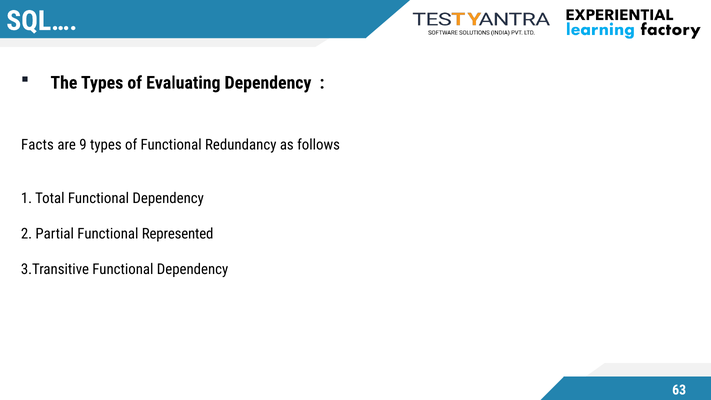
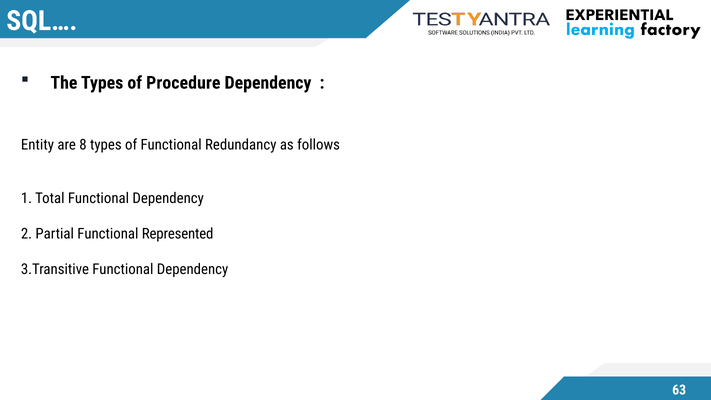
Evaluating: Evaluating -> Procedure
Facts: Facts -> Entity
9: 9 -> 8
